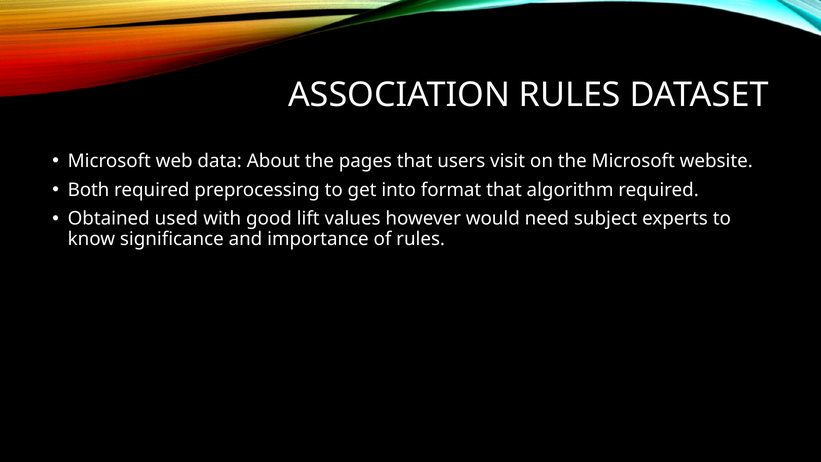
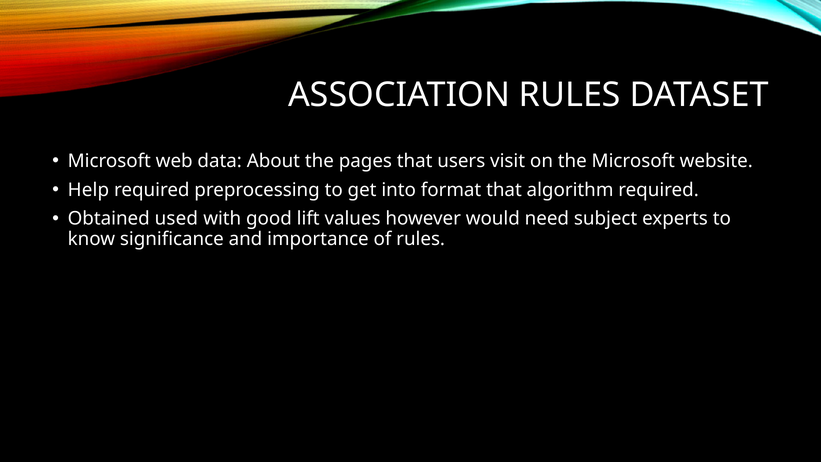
Both: Both -> Help
